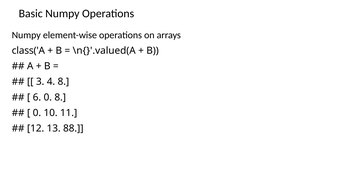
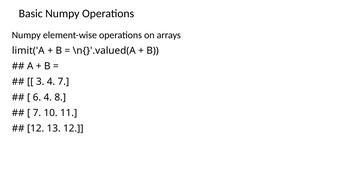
class('A: class('A -> limit('A
4 8: 8 -> 7
6 0: 0 -> 4
0 at (37, 113): 0 -> 7
13 88: 88 -> 12
